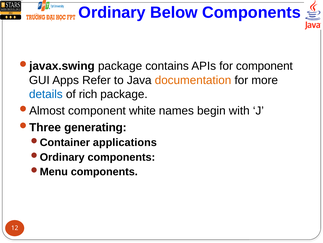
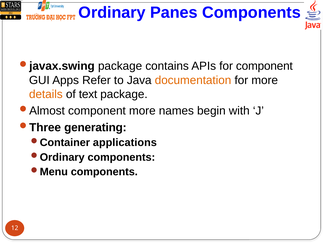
Below: Below -> Panes
details colour: blue -> orange
rich: rich -> text
component white: white -> more
